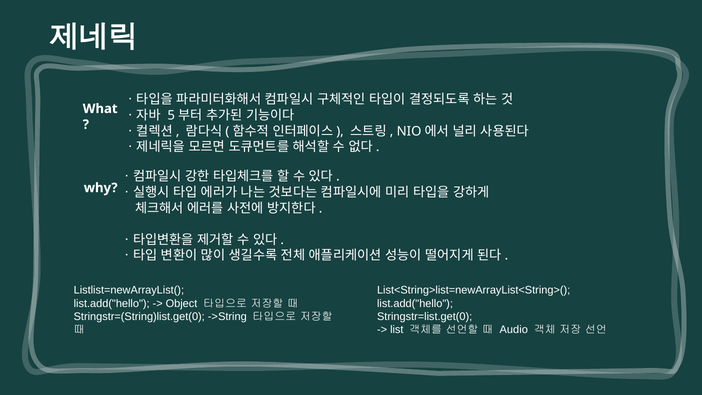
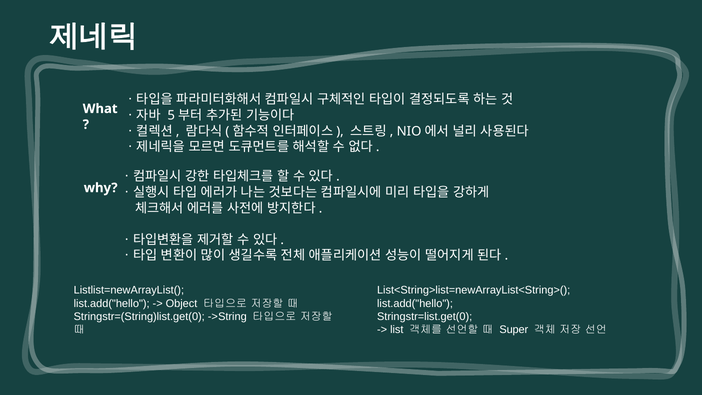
Audio: Audio -> Super
